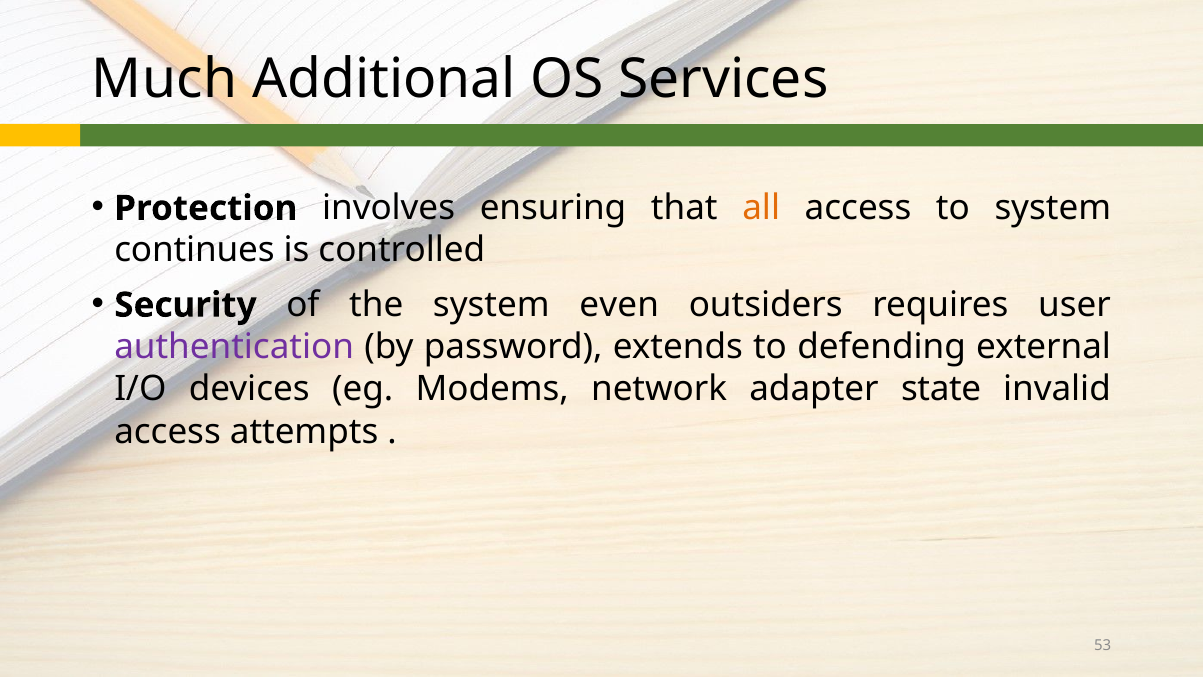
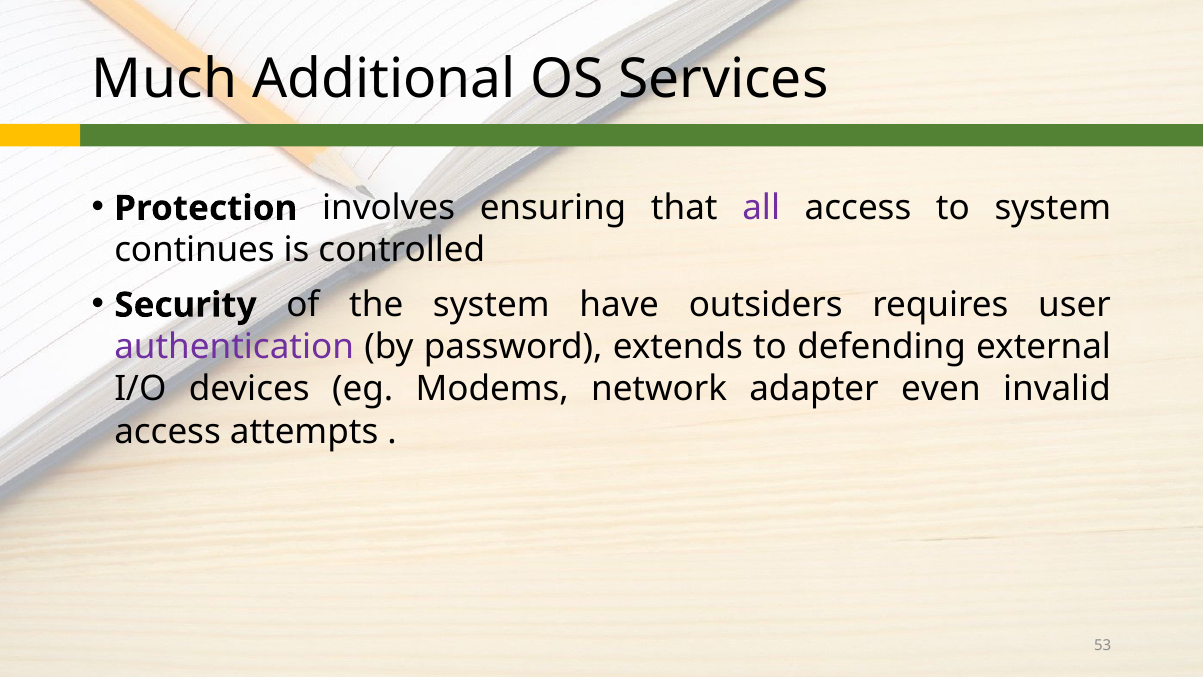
all colour: orange -> purple
even: even -> have
state: state -> even
